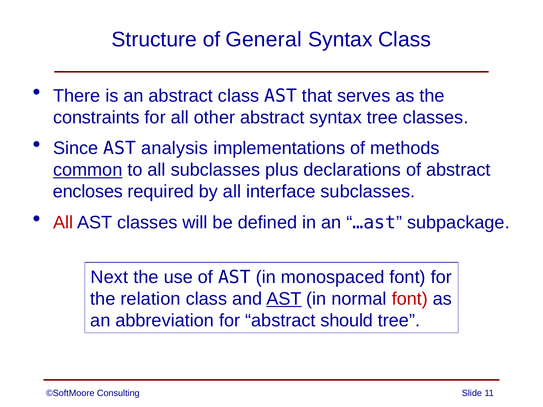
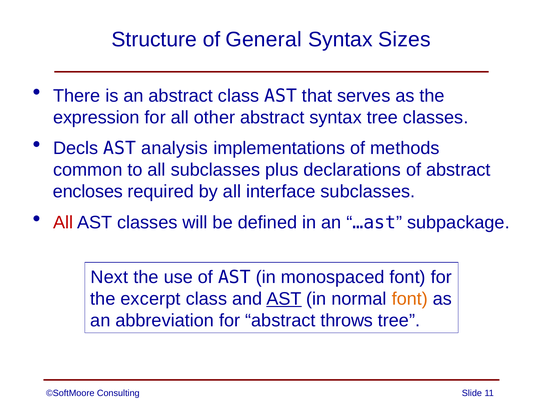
Syntax Class: Class -> Sizes
constraints: constraints -> expression
Since: Since -> Decls
common underline: present -> none
relation: relation -> excerpt
font at (410, 299) colour: red -> orange
should: should -> throws
